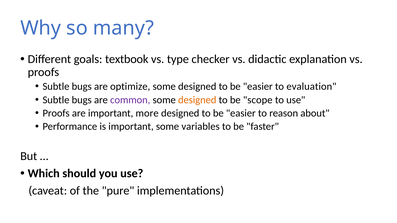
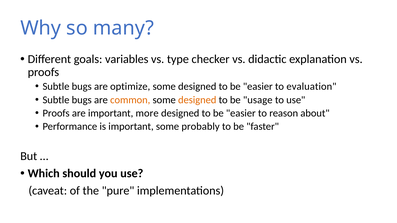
textbook: textbook -> variables
common colour: purple -> orange
scope: scope -> usage
variables: variables -> probably
